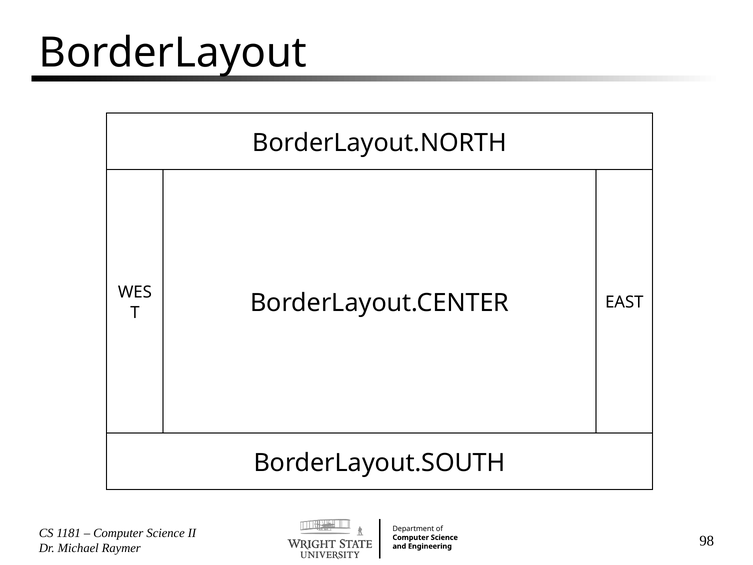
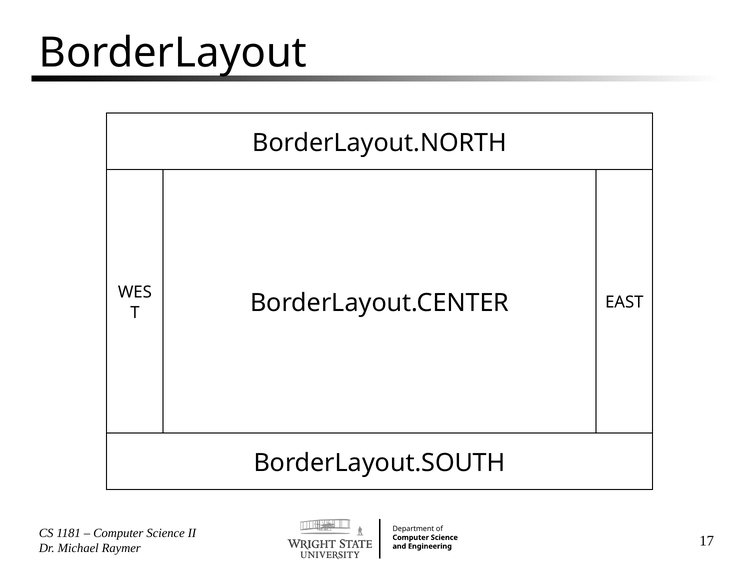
98: 98 -> 17
